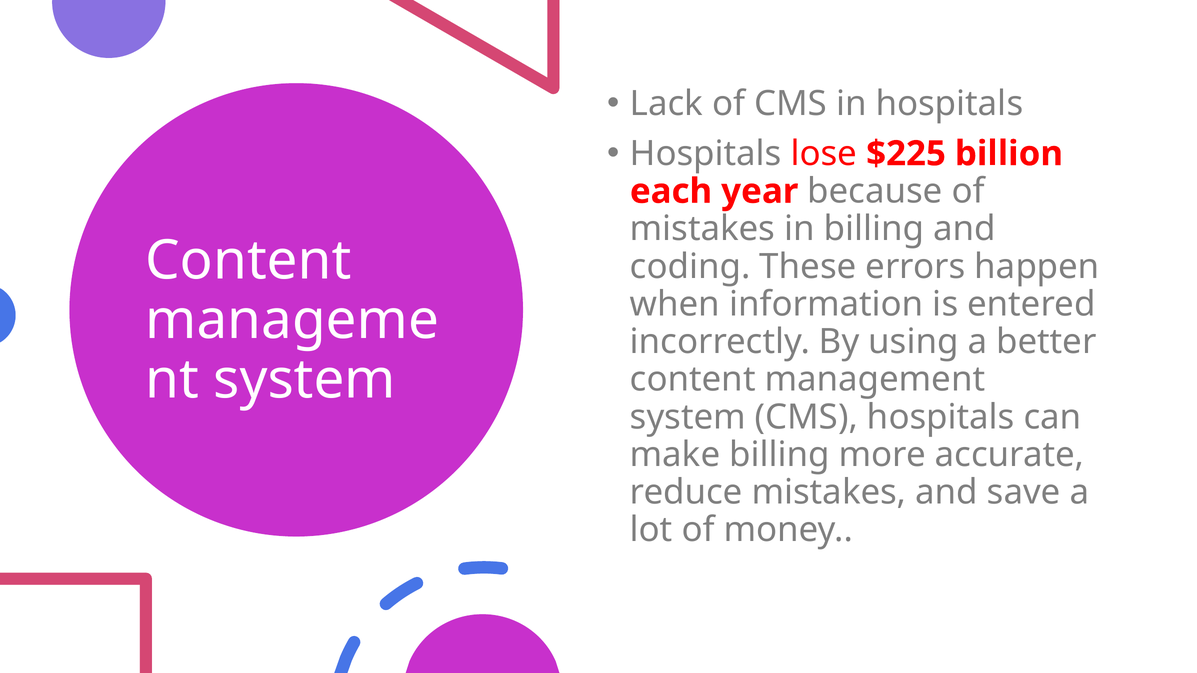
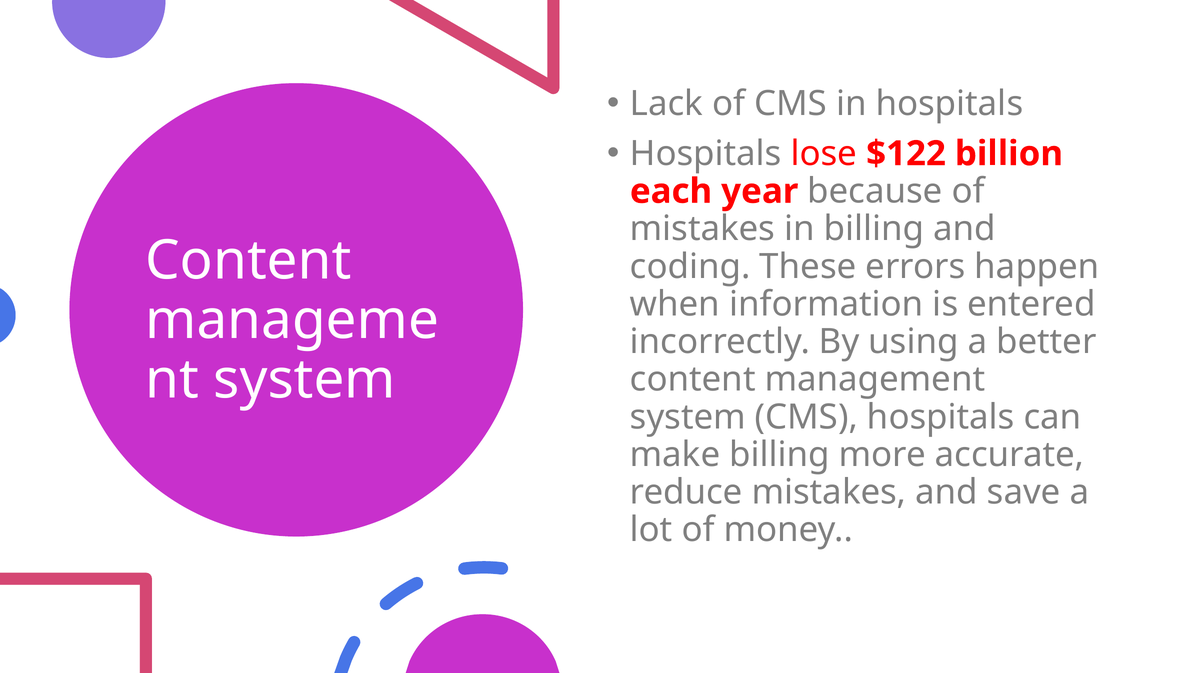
$225: $225 -> $122
